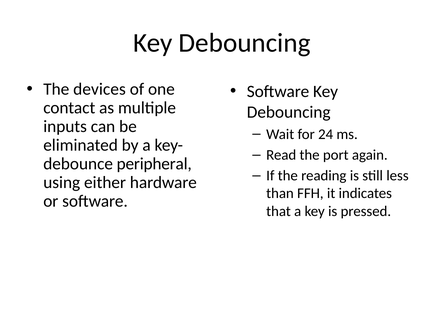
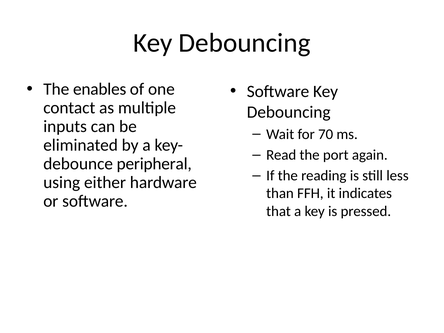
devices: devices -> enables
24: 24 -> 70
